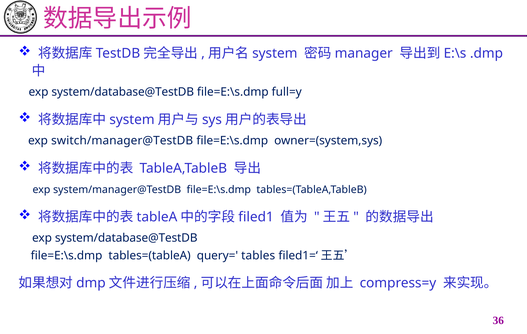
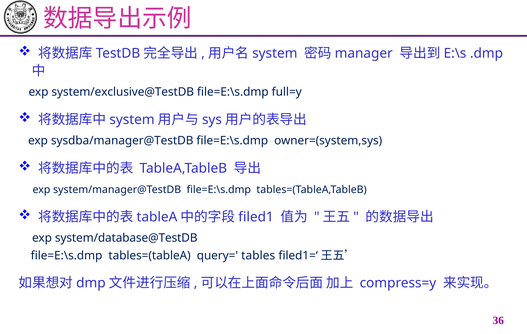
system/database@TestDB at (123, 92): system/database@TestDB -> system/exclusive@TestDB
switch/manager@TestDB: switch/manager@TestDB -> sysdba/manager@TestDB
